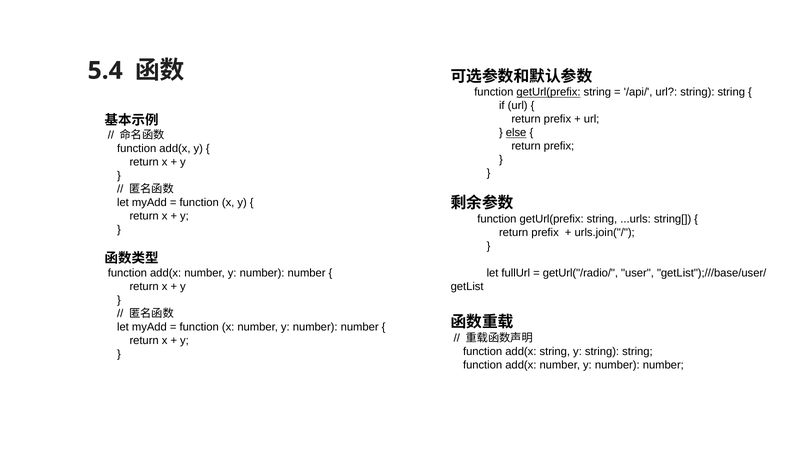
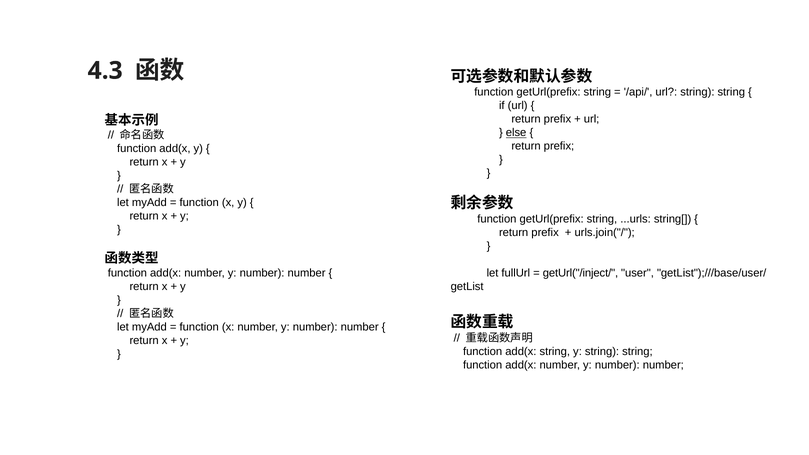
5.4: 5.4 -> 4.3
getUrl(prefix at (549, 92) underline: present -> none
getUrl("/radio/: getUrl("/radio/ -> getUrl("/inject/
